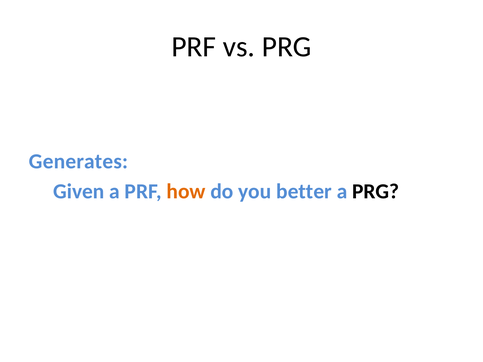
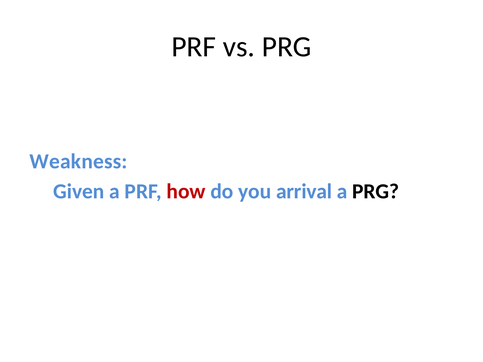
Generates: Generates -> Weakness
how colour: orange -> red
better: better -> arrival
